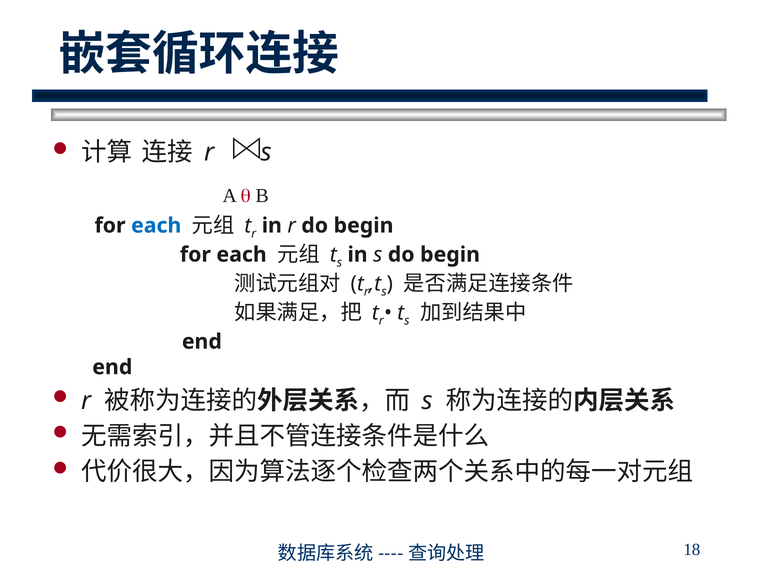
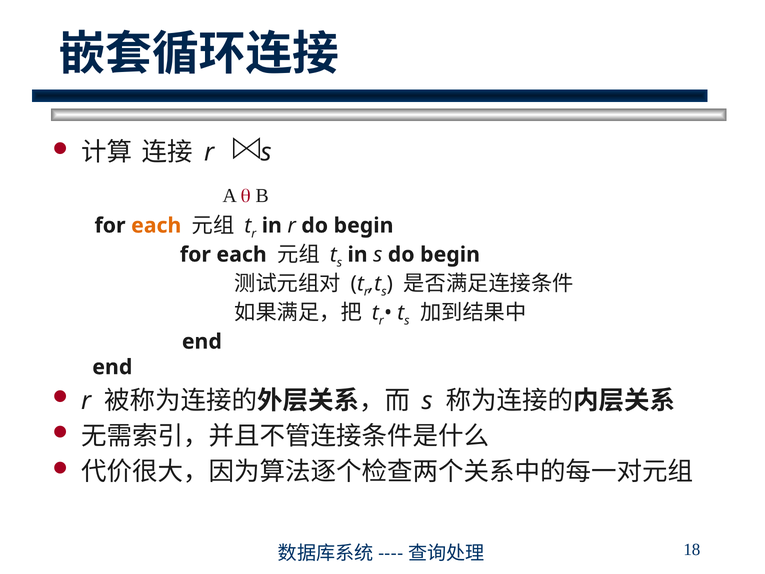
each at (156, 225) colour: blue -> orange
